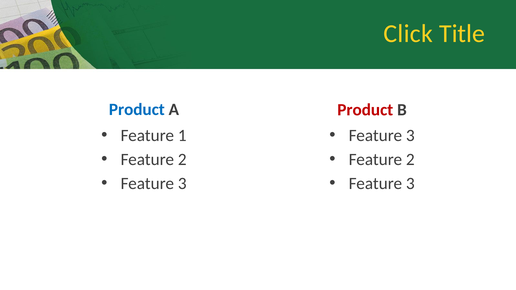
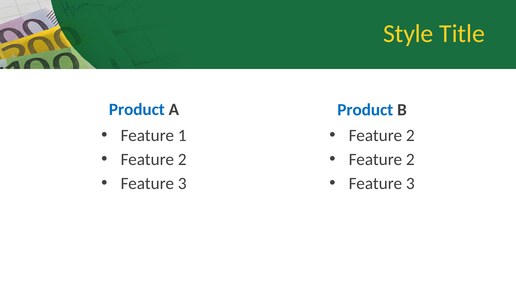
Click: Click -> Style
Product at (365, 110) colour: red -> blue
3 at (410, 135): 3 -> 2
